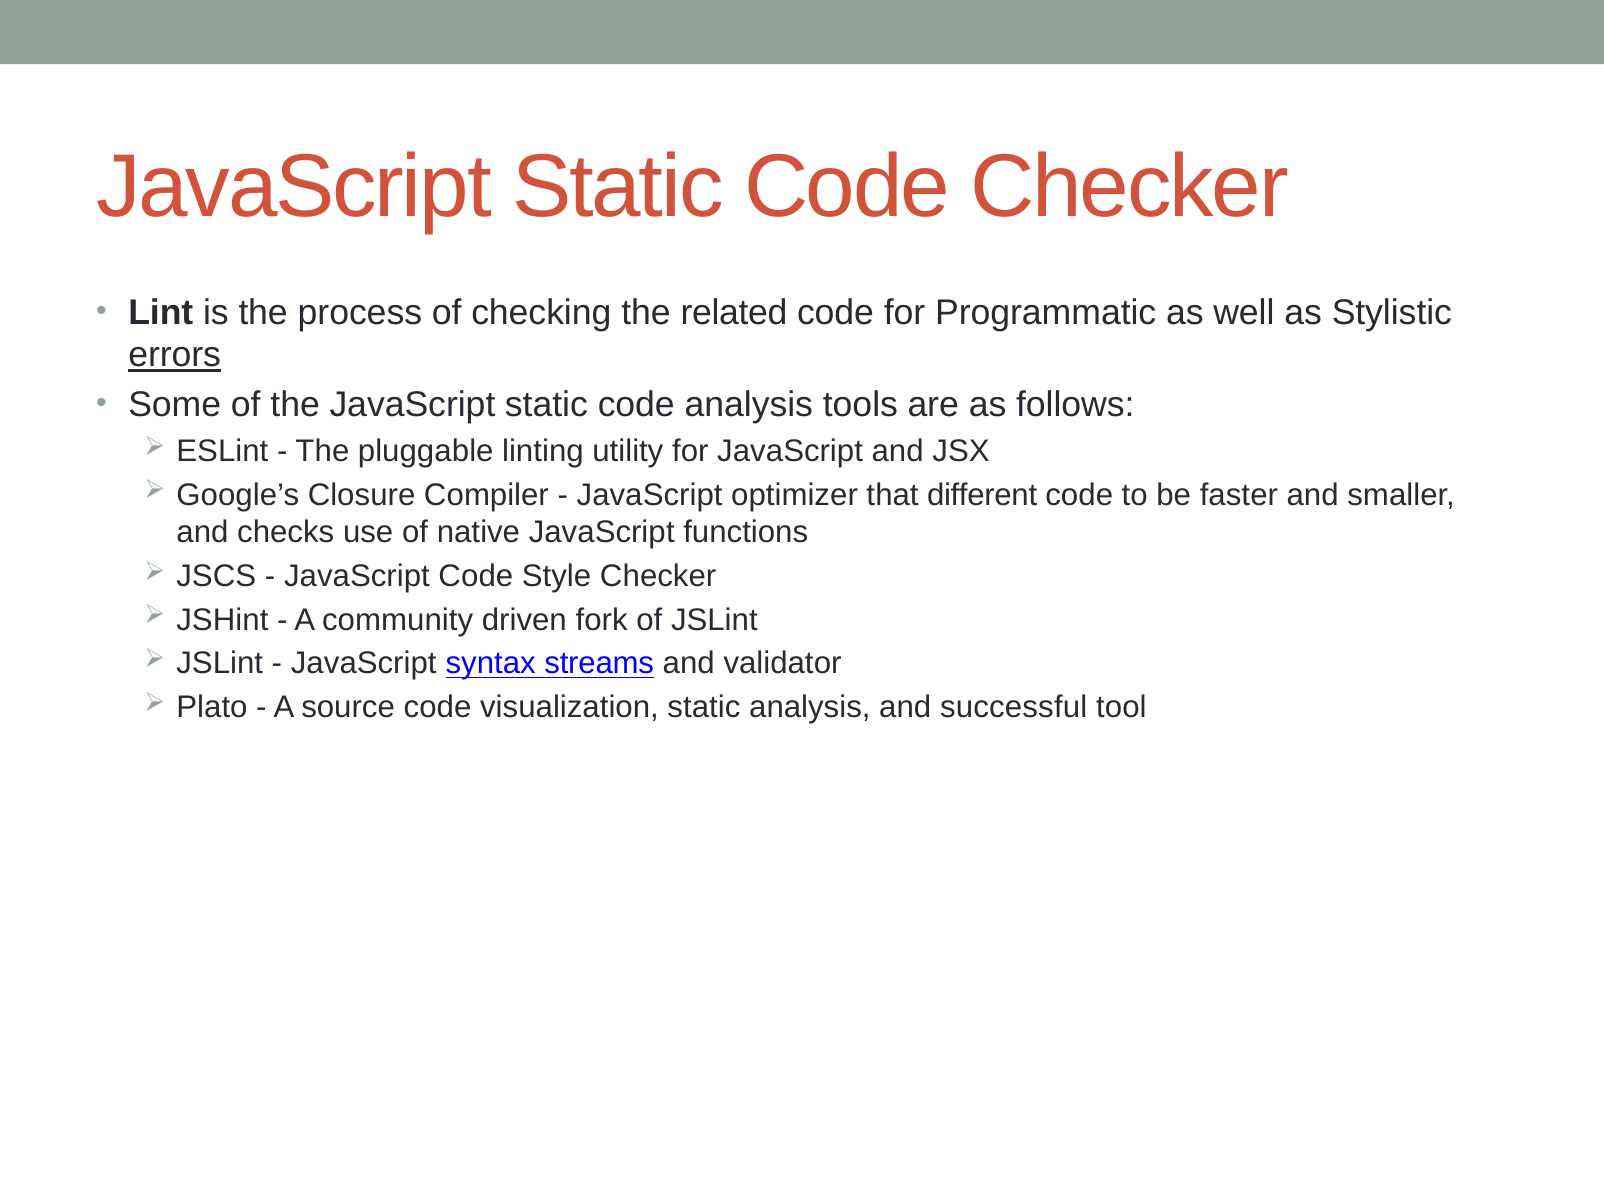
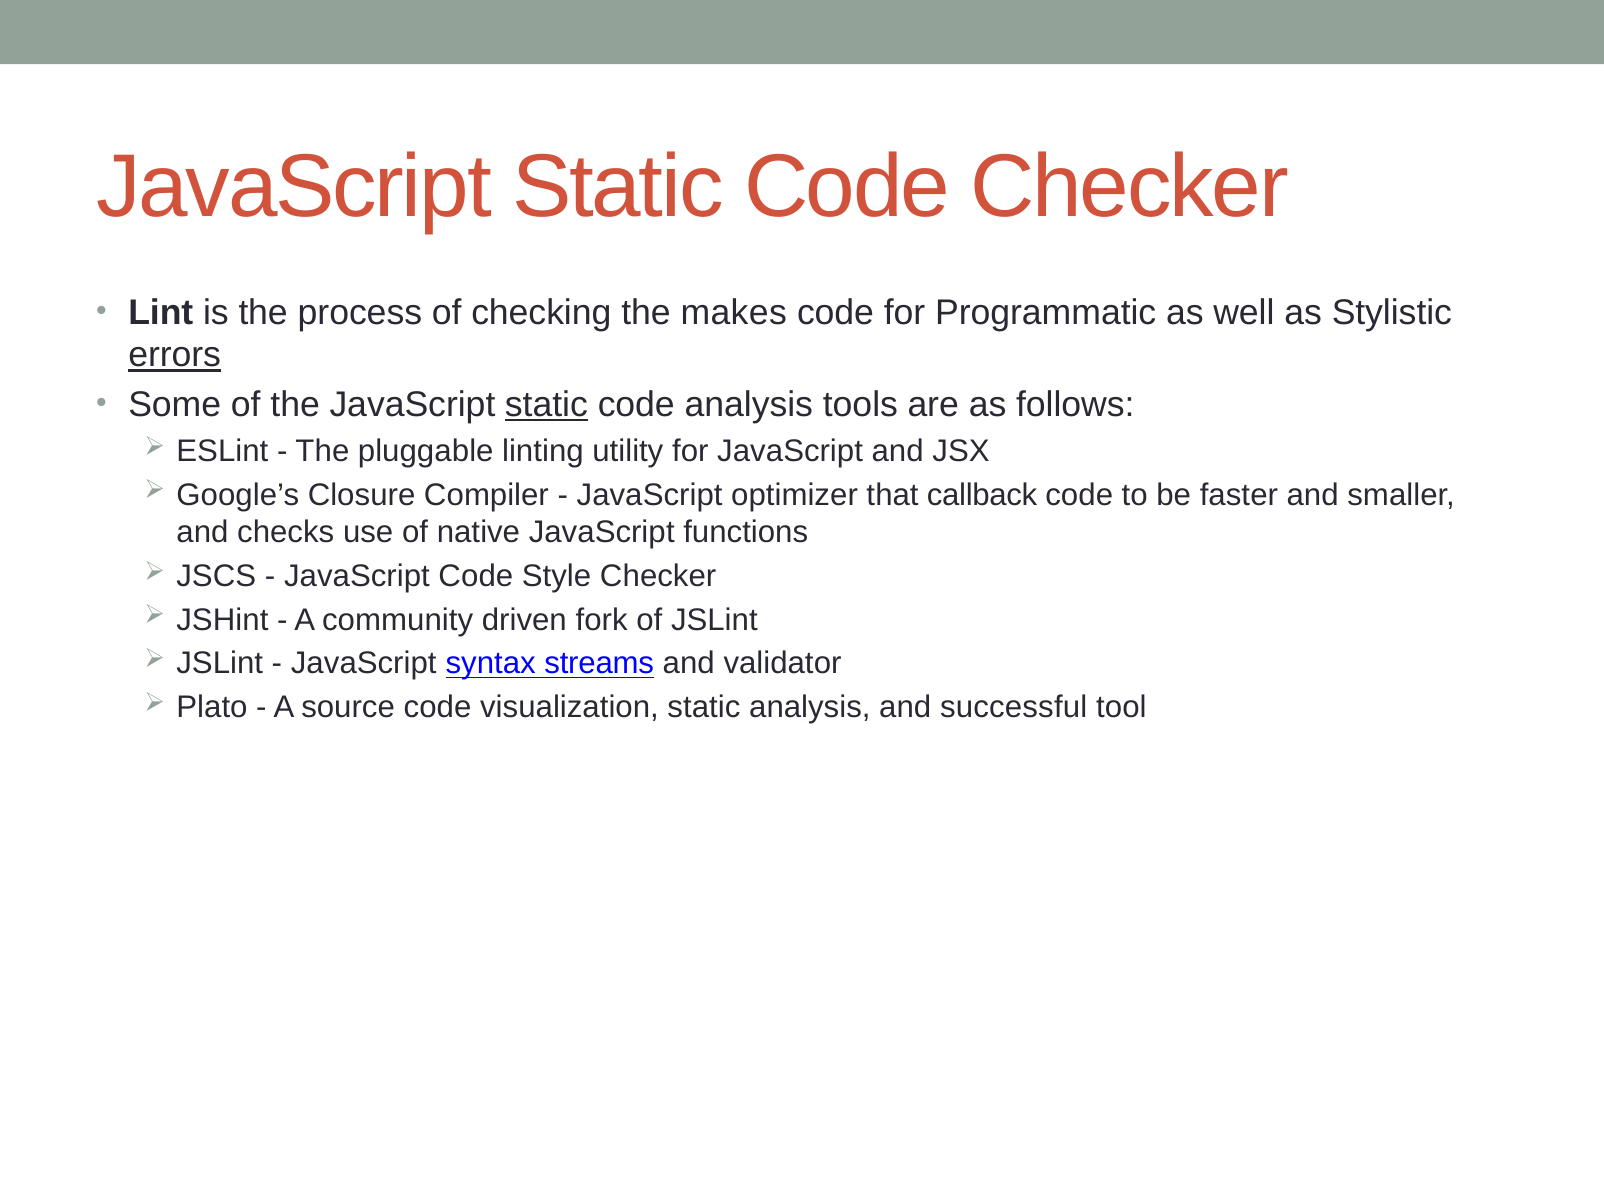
related: related -> makes
static at (546, 405) underline: none -> present
different: different -> callback
